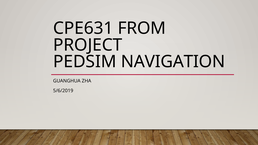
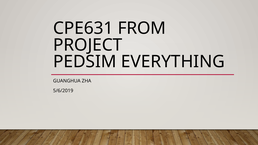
NAVIGATION: NAVIGATION -> EVERYTHING
